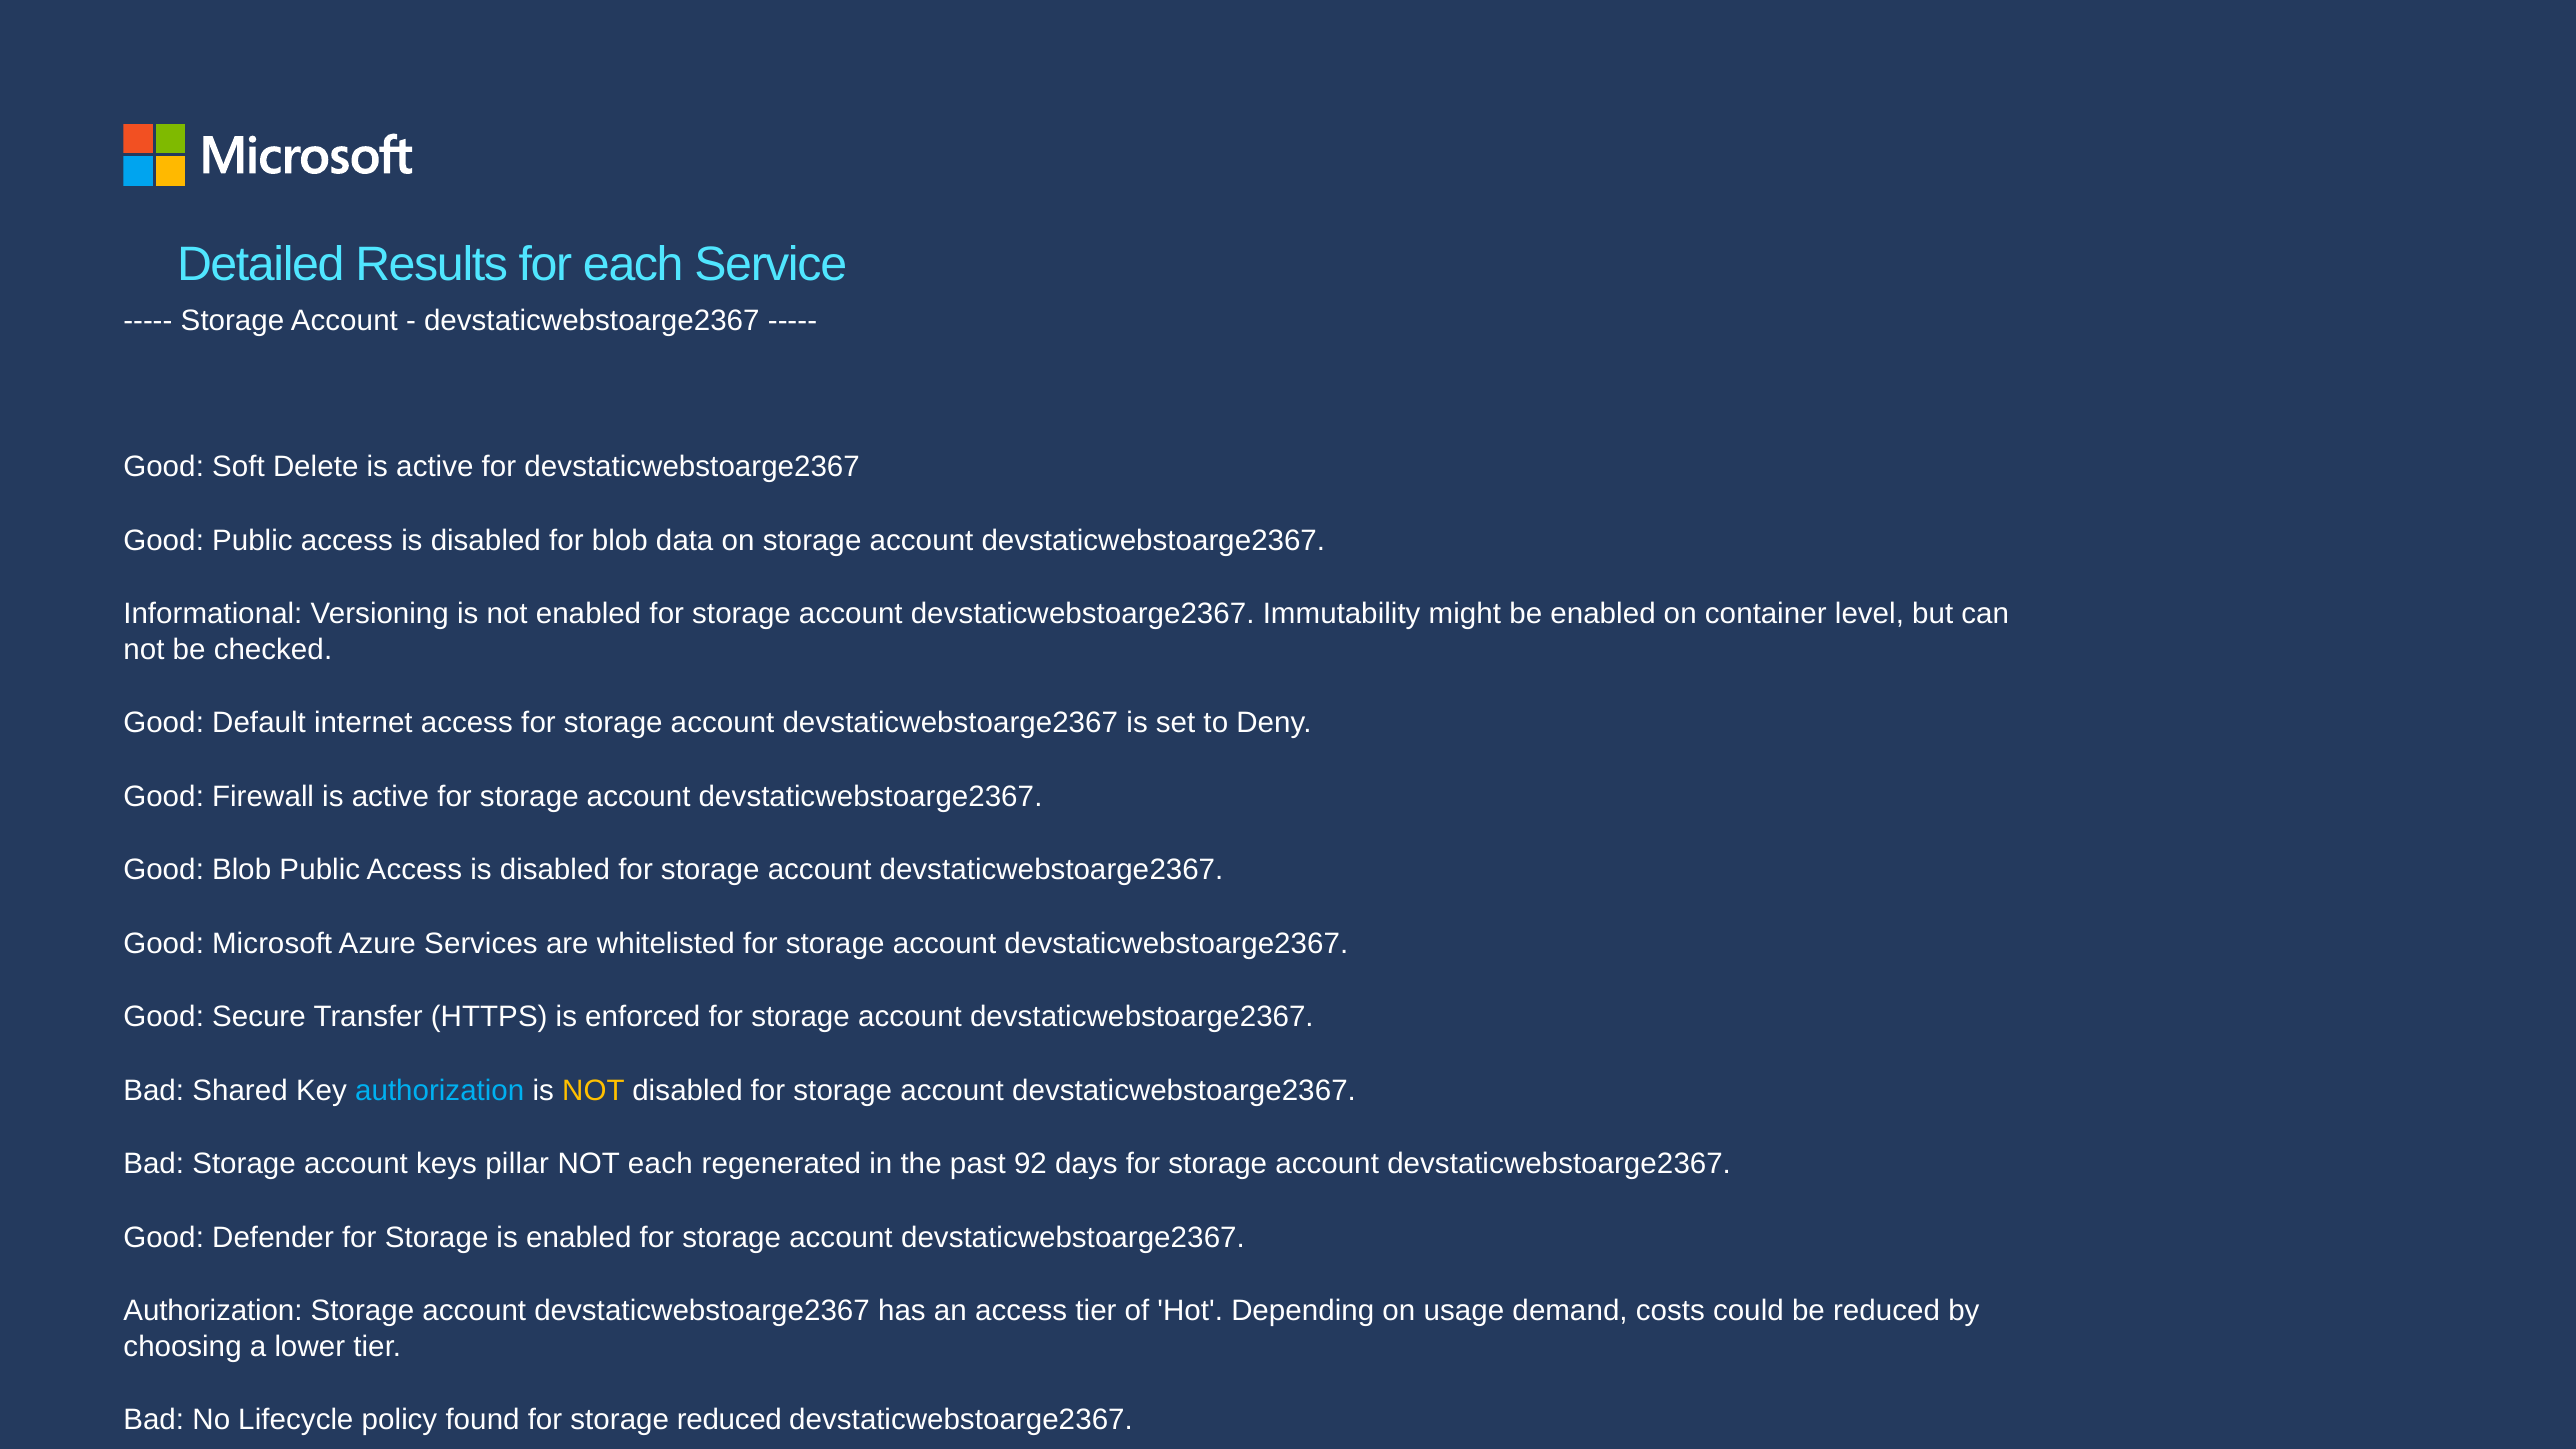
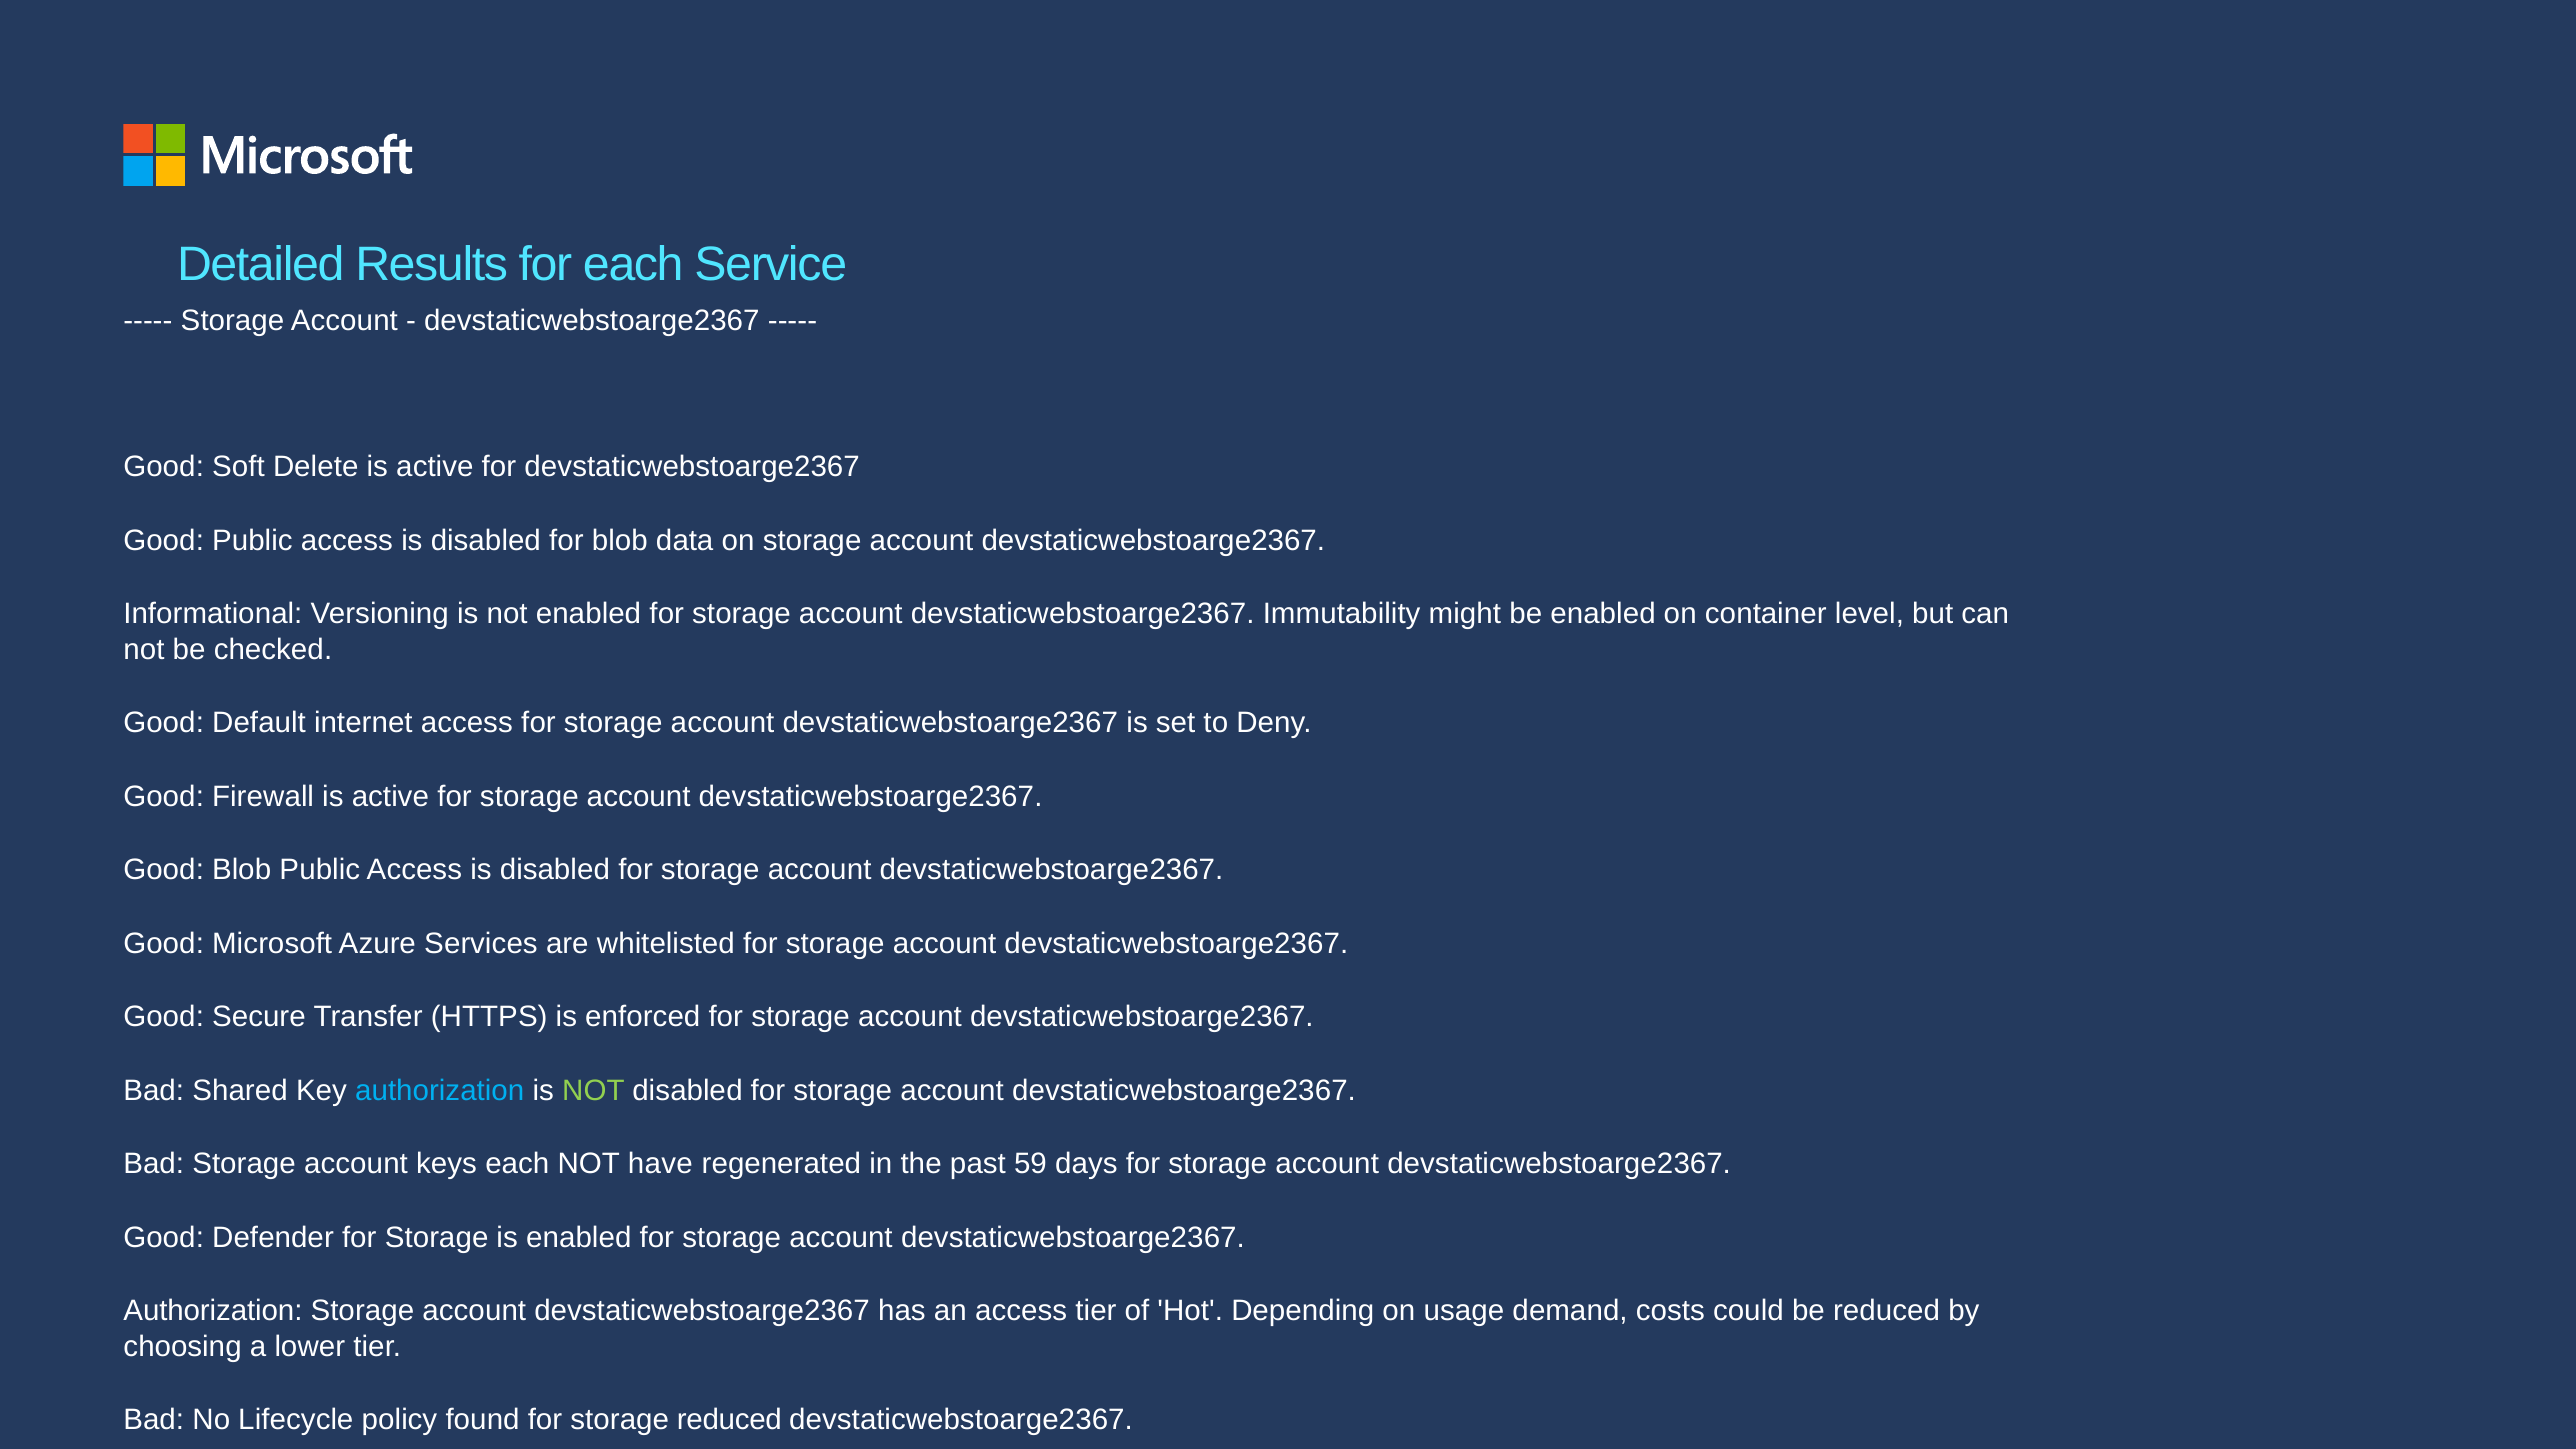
NOT at (593, 1091) colour: yellow -> light green
keys pillar: pillar -> each
NOT each: each -> have
92: 92 -> 59
